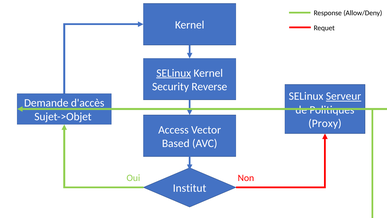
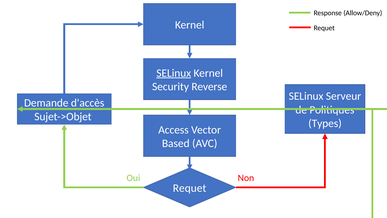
Serveur underline: present -> none
Proxy: Proxy -> Types
Institut at (190, 188): Institut -> Requet
